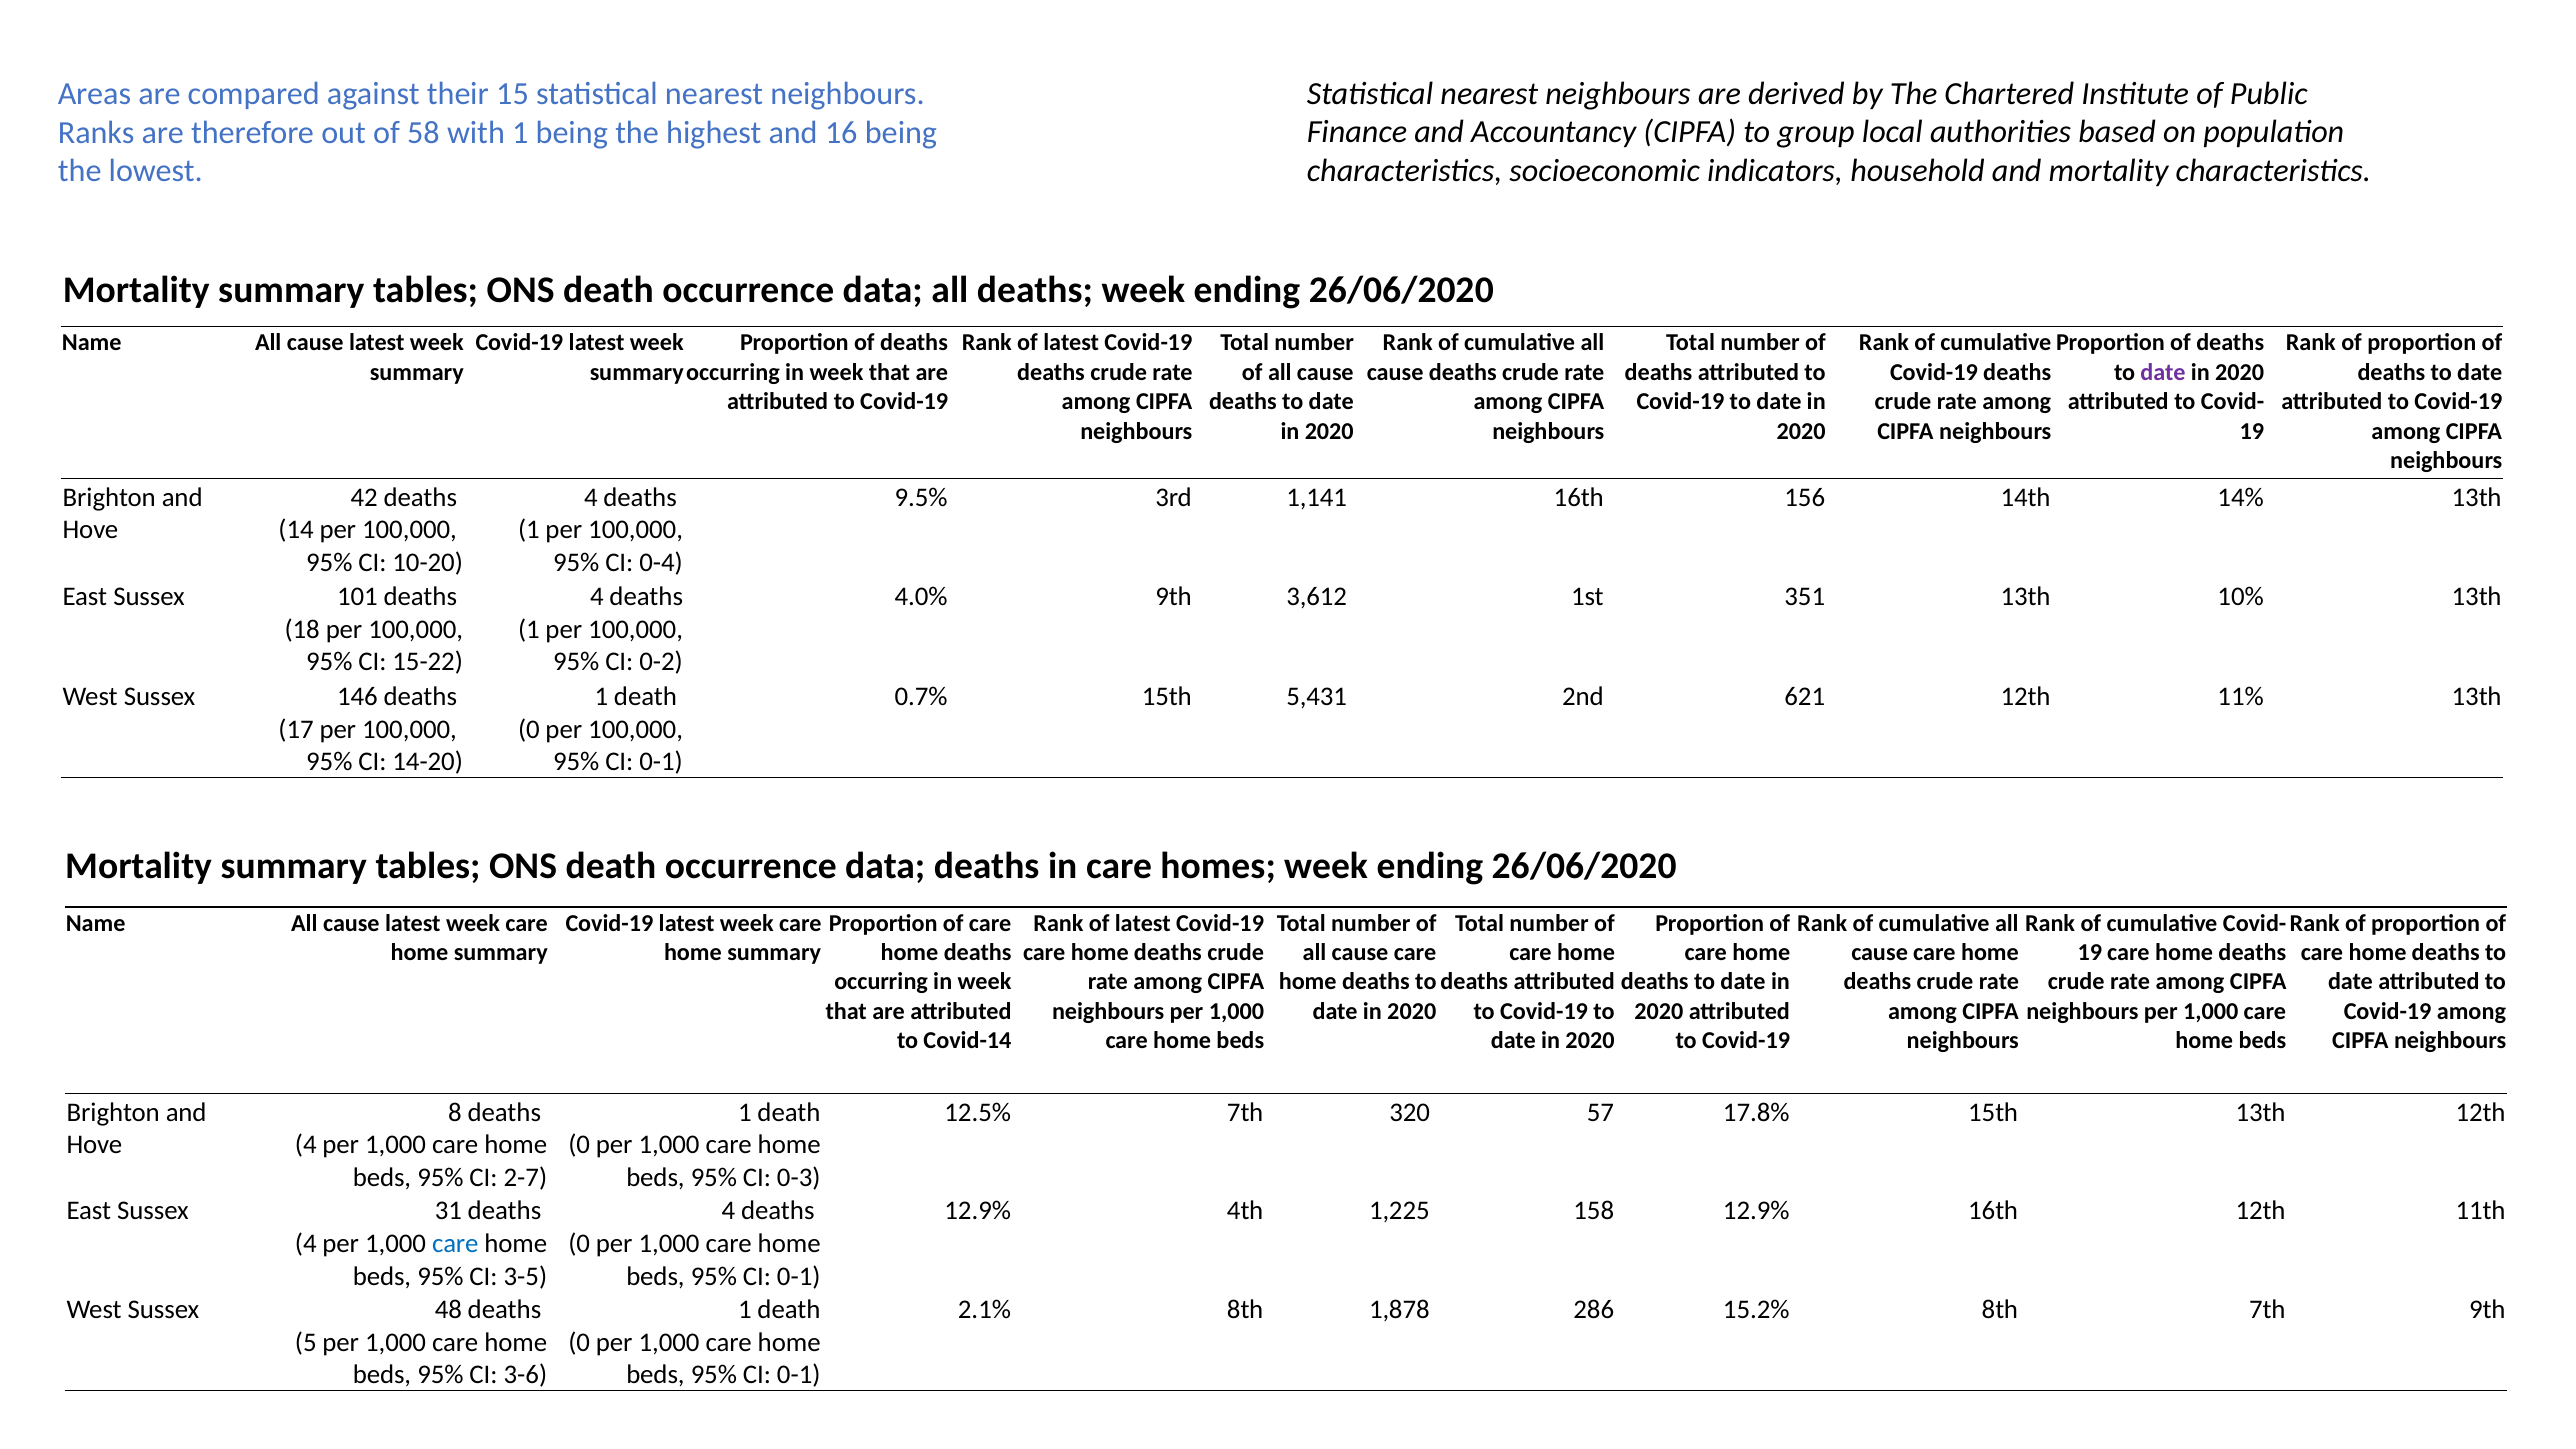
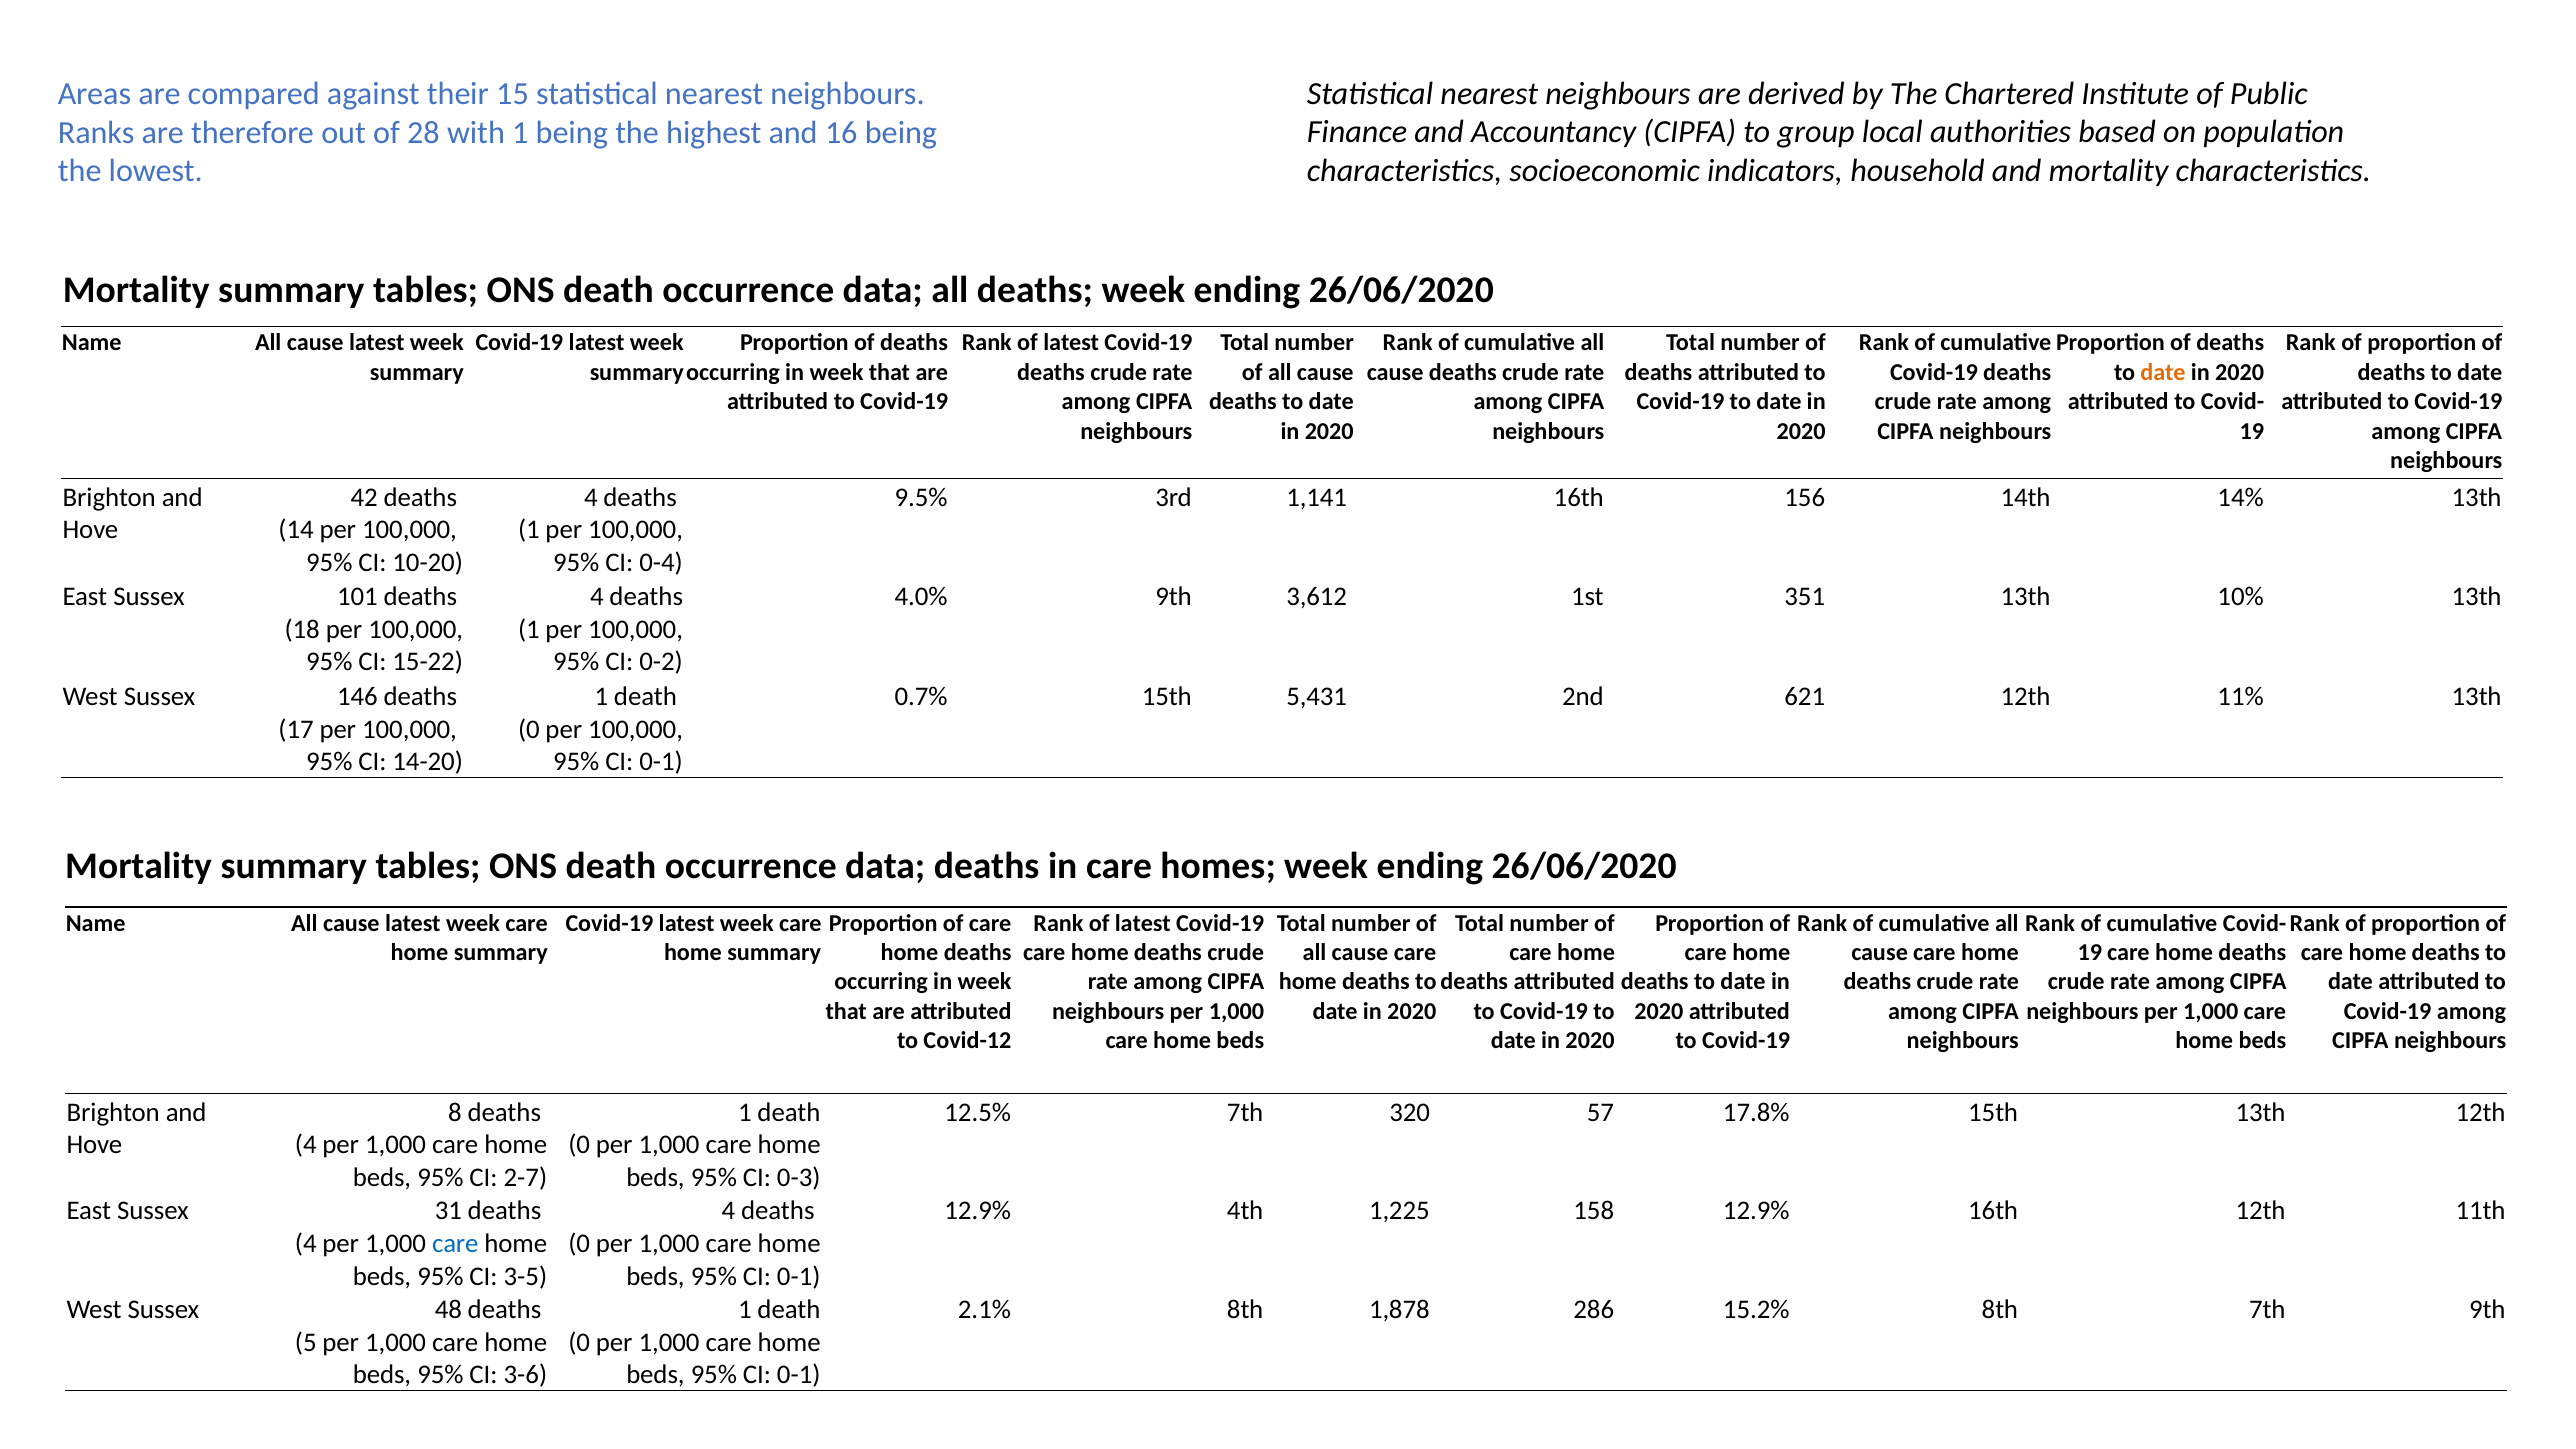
58: 58 -> 28
date at (2163, 372) colour: purple -> orange
Covid-14: Covid-14 -> Covid-12
